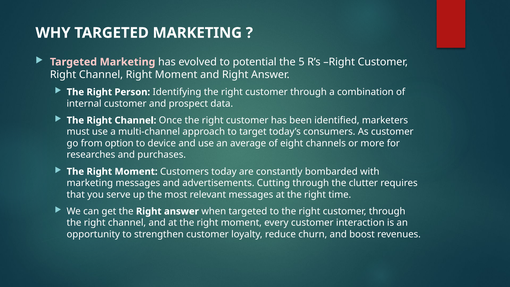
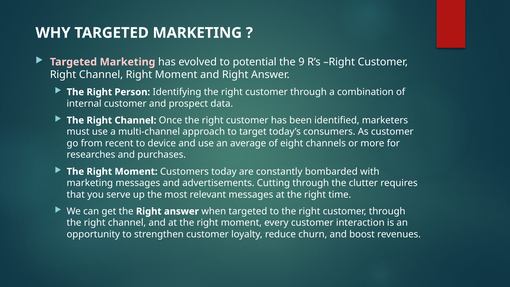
5: 5 -> 9
option: option -> recent
